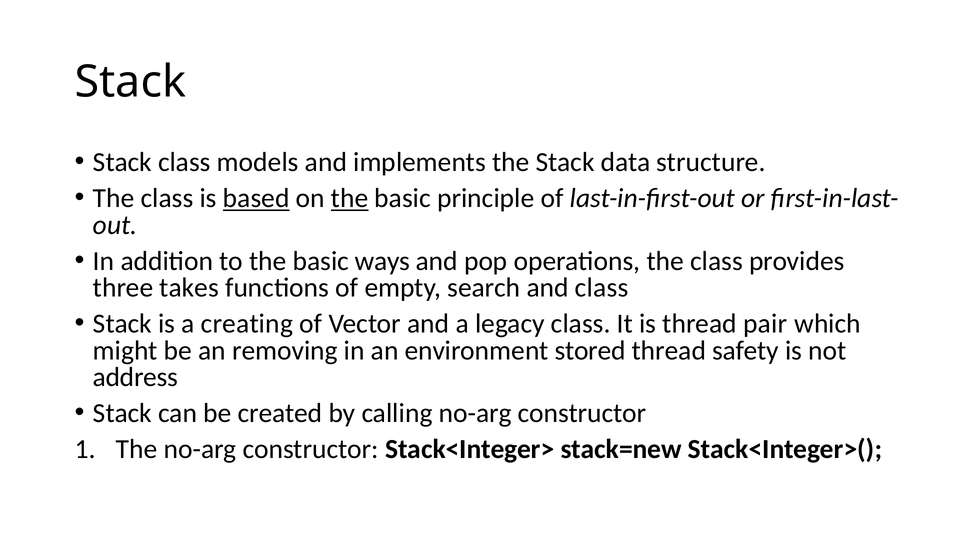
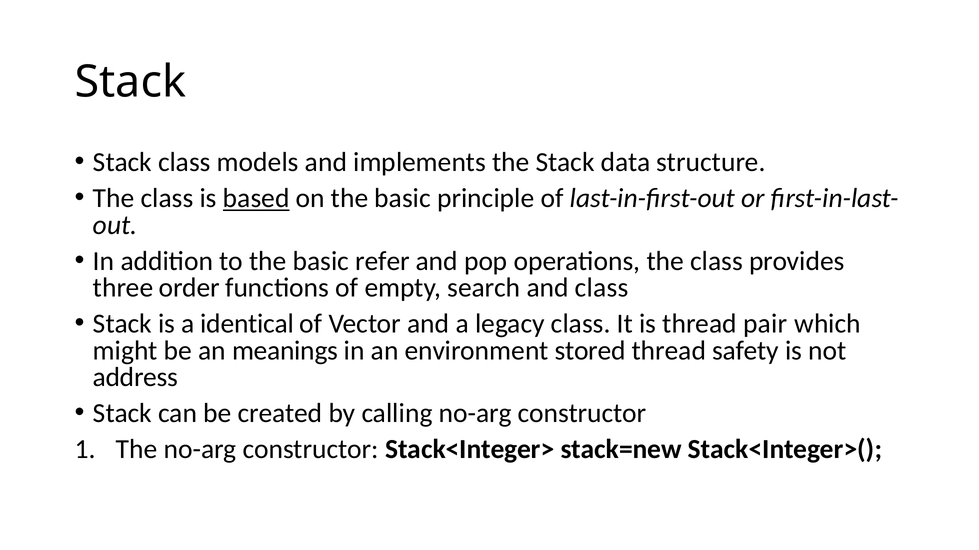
the at (350, 199) underline: present -> none
ways: ways -> refer
takes: takes -> order
creating: creating -> identical
removing: removing -> meanings
